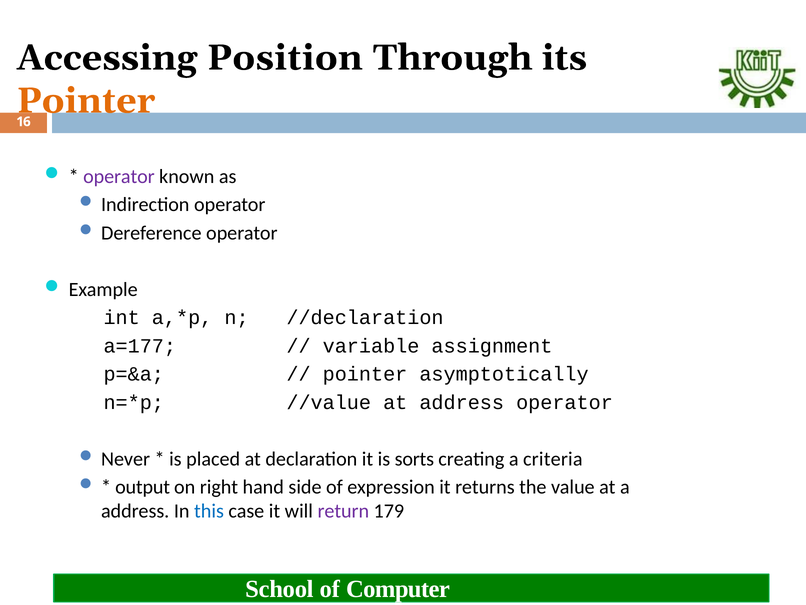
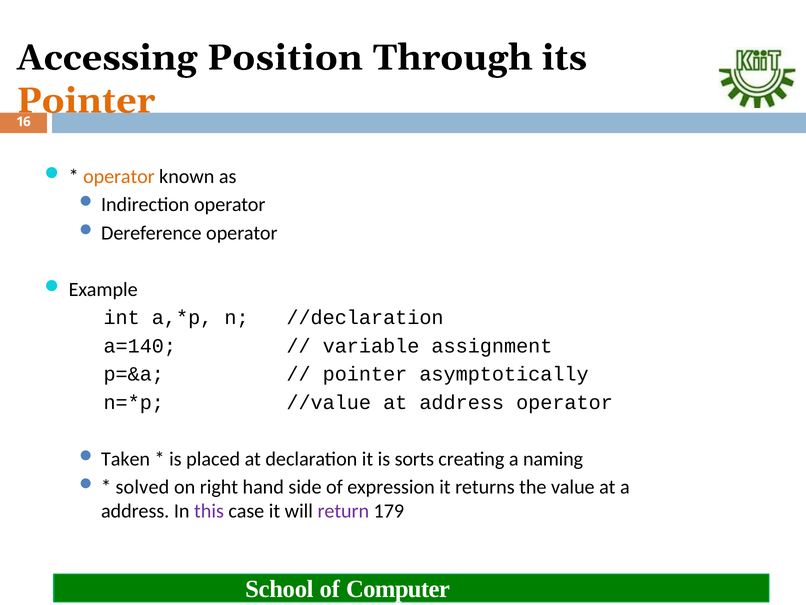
operator at (119, 176) colour: purple -> orange
a=177: a=177 -> a=140
Never: Never -> Taken
criteria: criteria -> naming
output: output -> solved
this colour: blue -> purple
